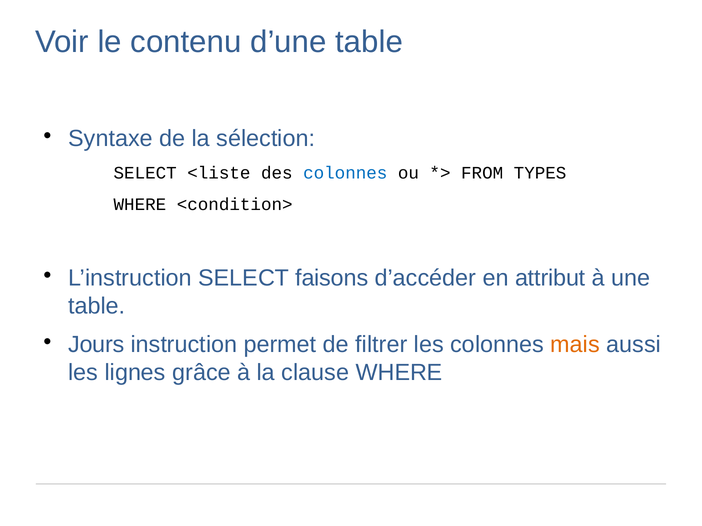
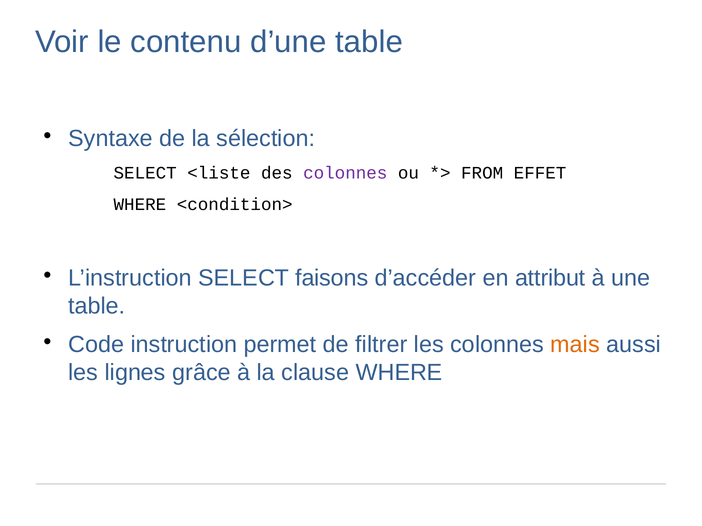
colonnes at (345, 173) colour: blue -> purple
TYPES: TYPES -> EFFET
Jours: Jours -> Code
